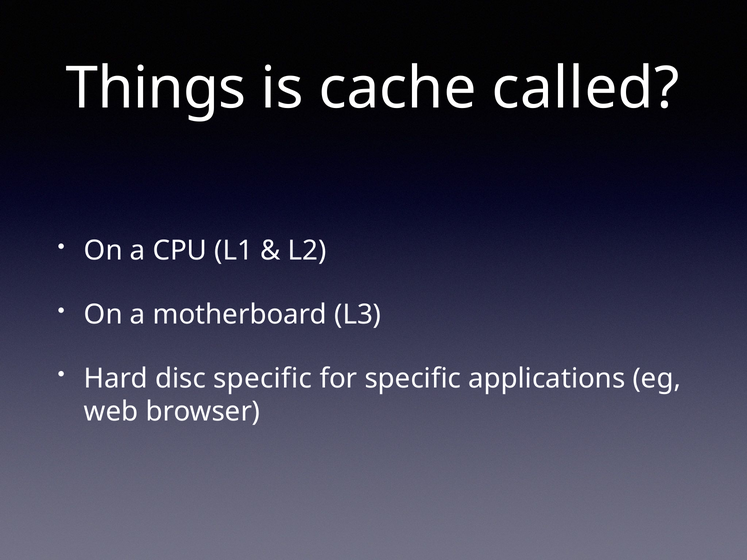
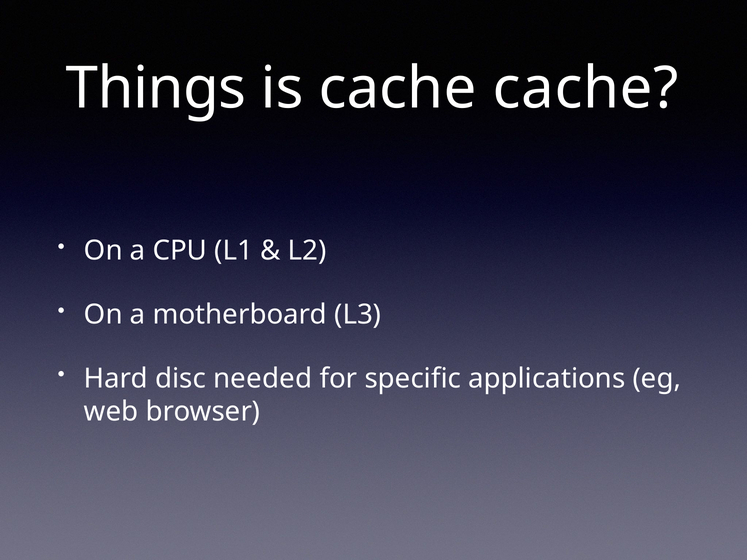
cache called: called -> cache
disc specific: specific -> needed
